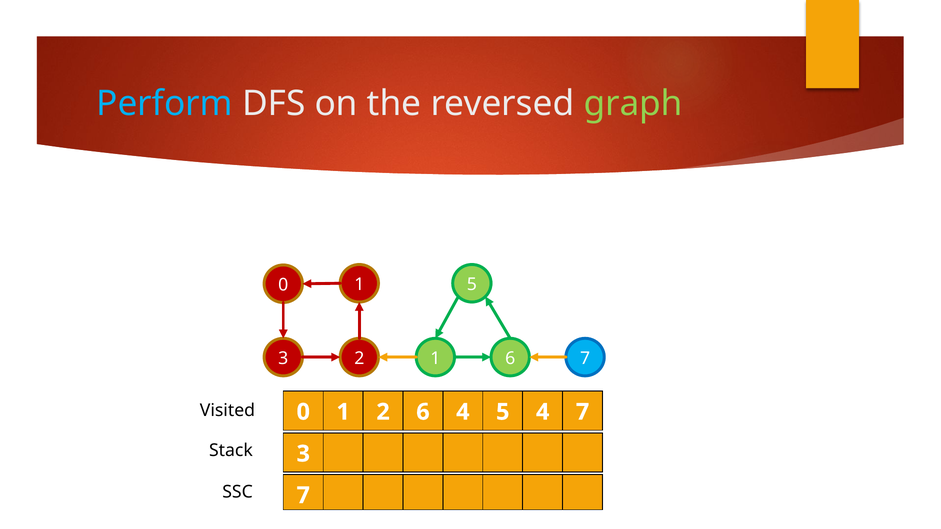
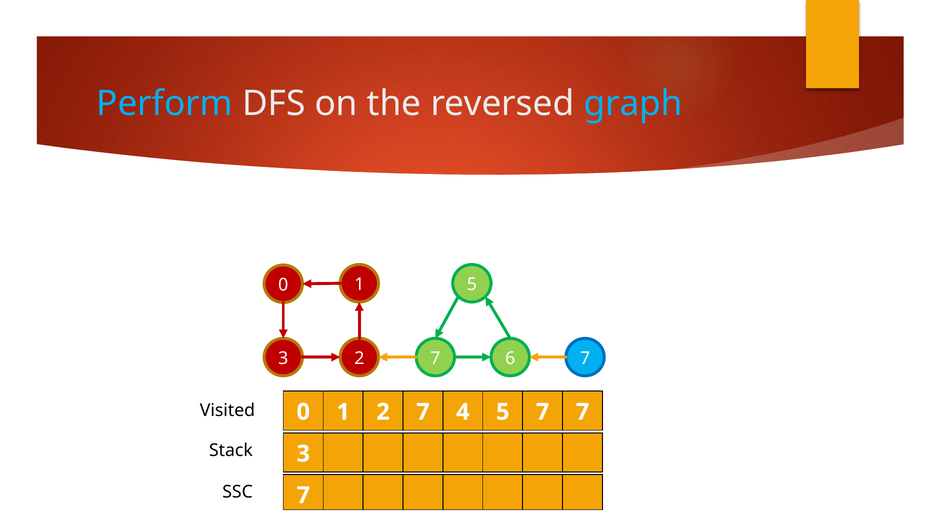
graph colour: light green -> light blue
3 1: 1 -> 7
2 6: 6 -> 7
4 5 4: 4 -> 7
